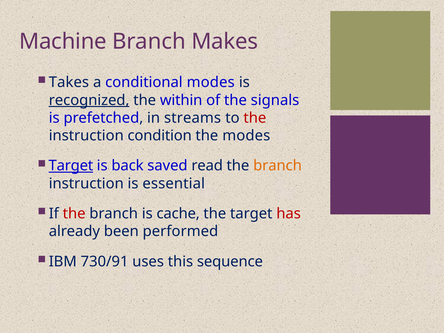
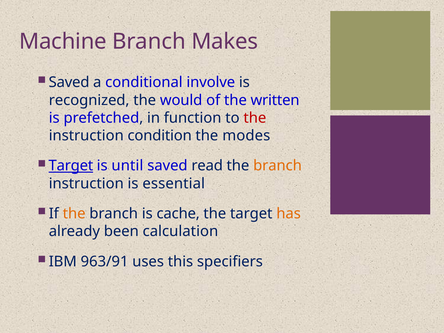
Takes at (69, 82): Takes -> Saved
conditional modes: modes -> involve
recognized underline: present -> none
within: within -> would
signals: signals -> written
streams: streams -> function
back: back -> until
the at (74, 214) colour: red -> orange
has colour: red -> orange
performed: performed -> calculation
730/91: 730/91 -> 963/91
sequence: sequence -> specifiers
